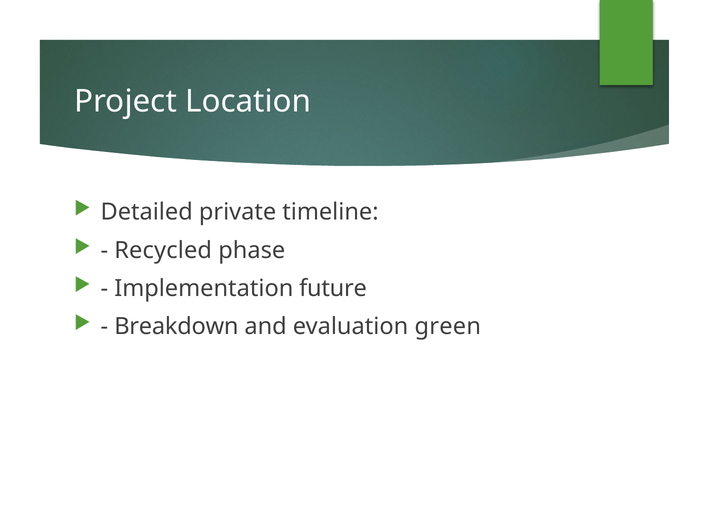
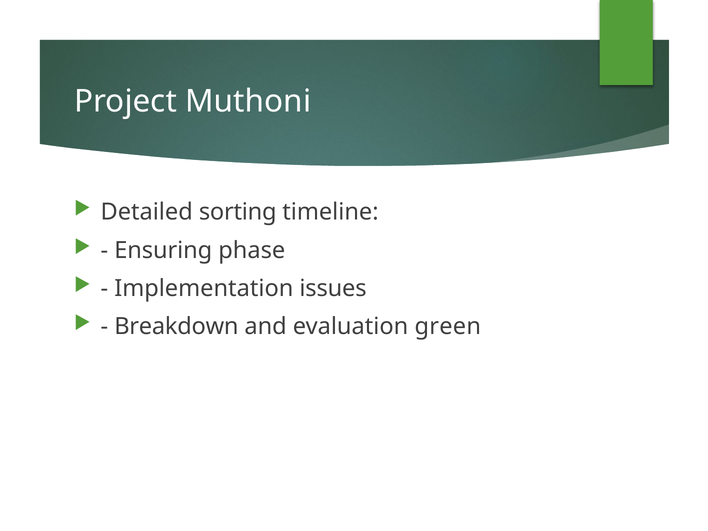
Location: Location -> Muthoni
private: private -> sorting
Recycled: Recycled -> Ensuring
future: future -> issues
